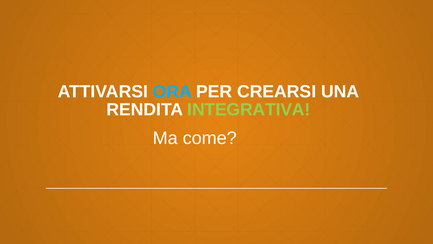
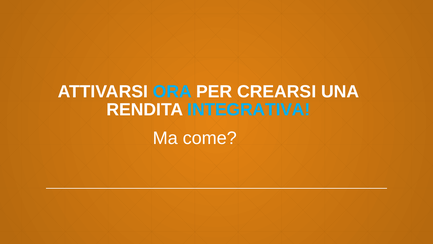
INTEGRATIVA colour: light green -> light blue
